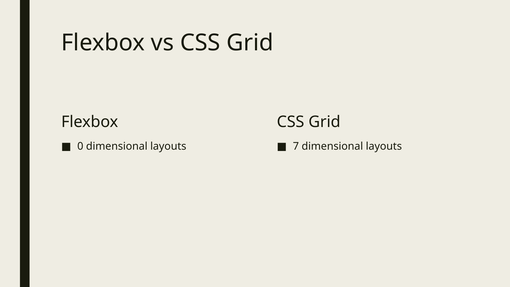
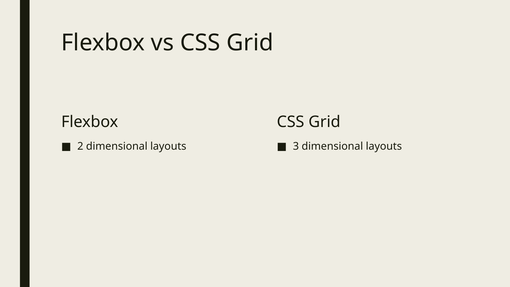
0: 0 -> 2
7: 7 -> 3
